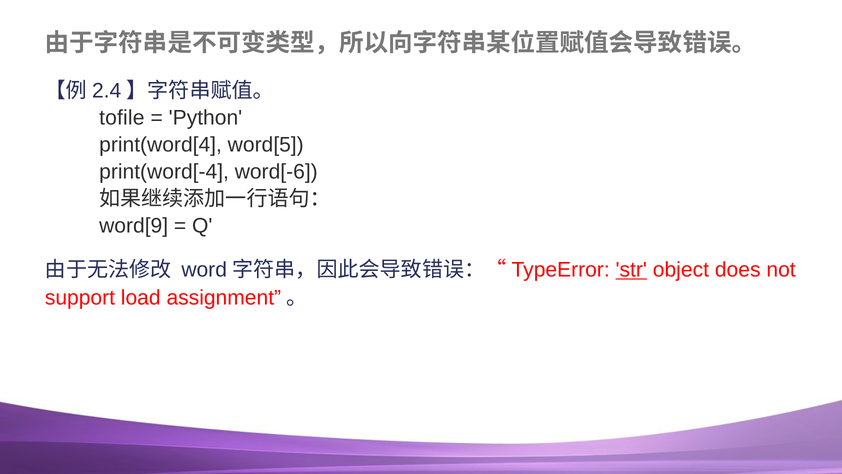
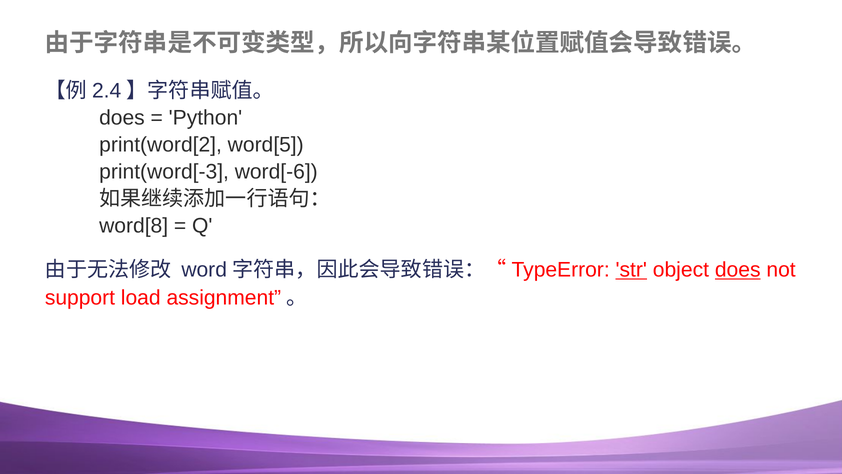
tofile at (122, 117): tofile -> does
print(word[4: print(word[4 -> print(word[2
print(word[-4: print(word[-4 -> print(word[-3
word[9: word[9 -> word[8
does at (738, 270) underline: none -> present
